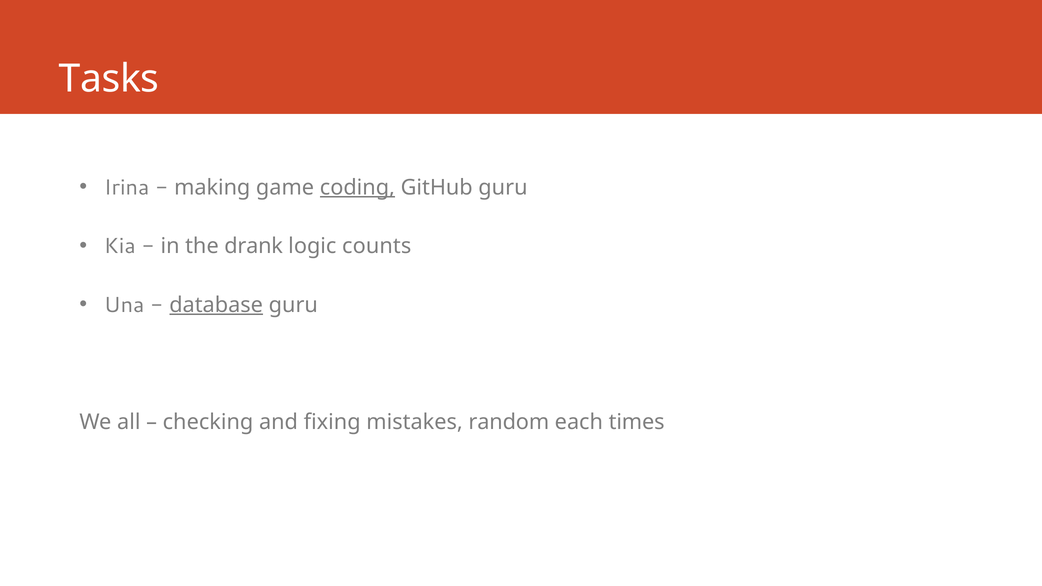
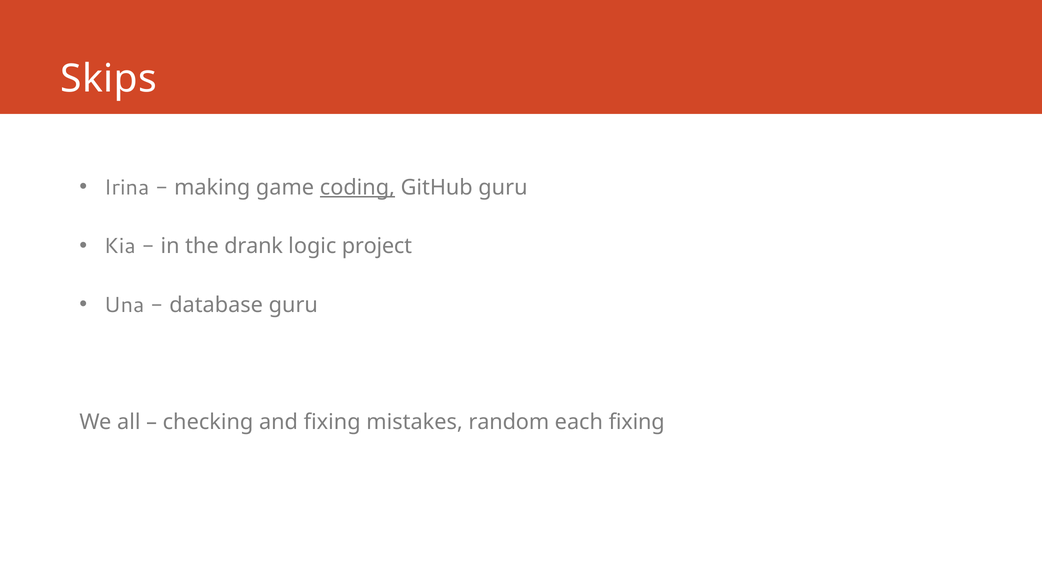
Tasks: Tasks -> Skips
counts: counts -> project
database underline: present -> none
each times: times -> fixing
